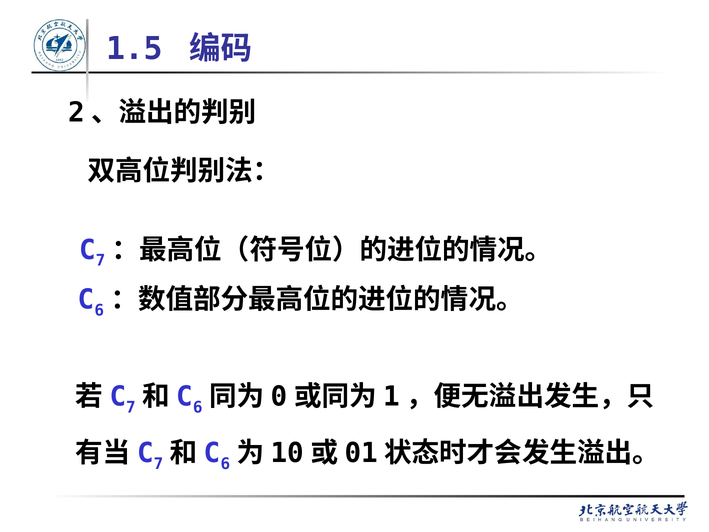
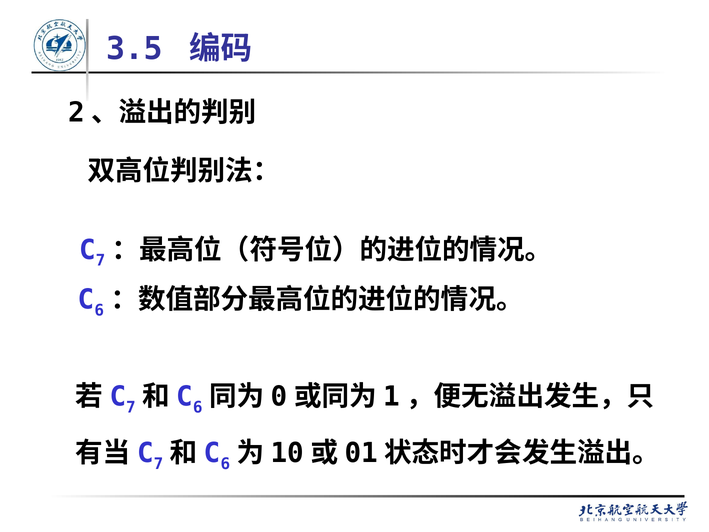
1.5: 1.5 -> 3.5
